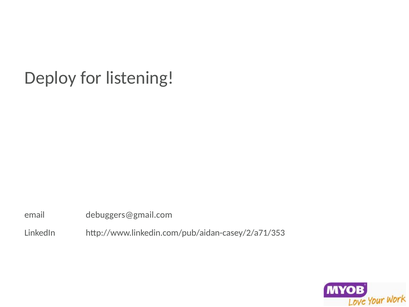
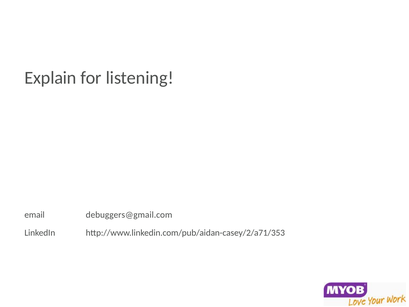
Deploy: Deploy -> Explain
